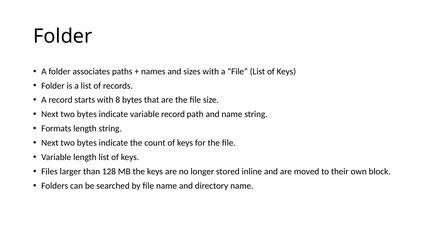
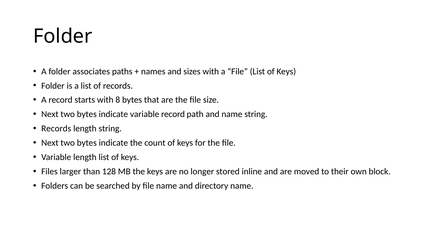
Formats at (56, 129): Formats -> Records
